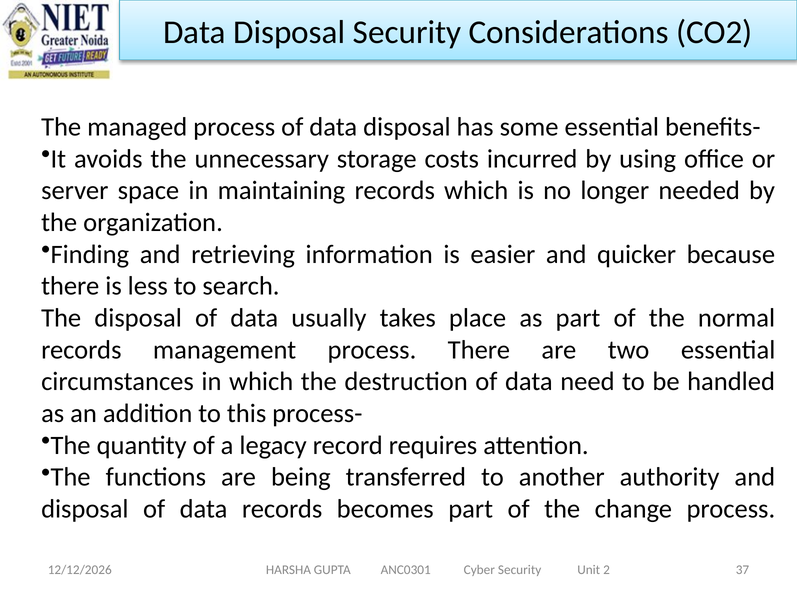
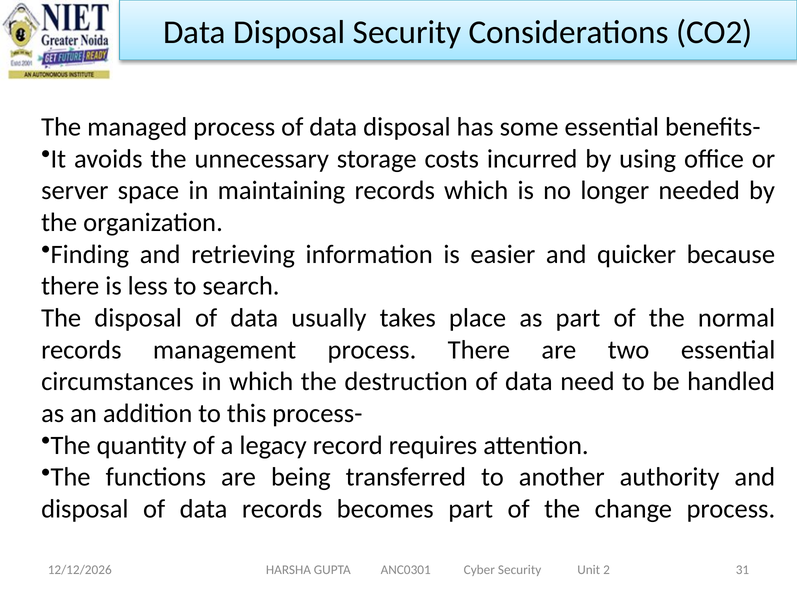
37: 37 -> 31
